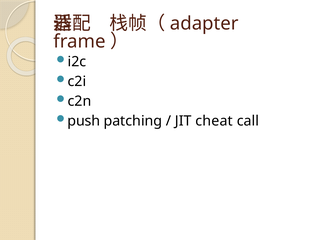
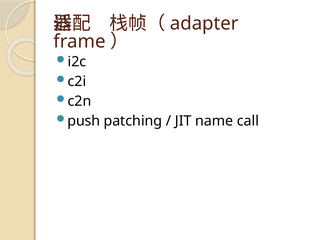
cheat: cheat -> name
